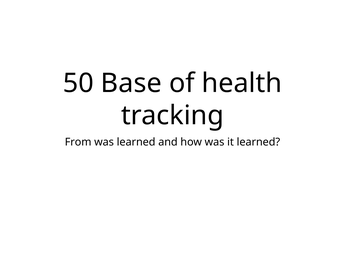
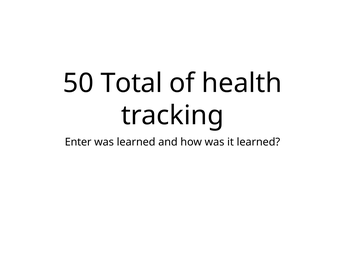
Base: Base -> Total
From: From -> Enter
